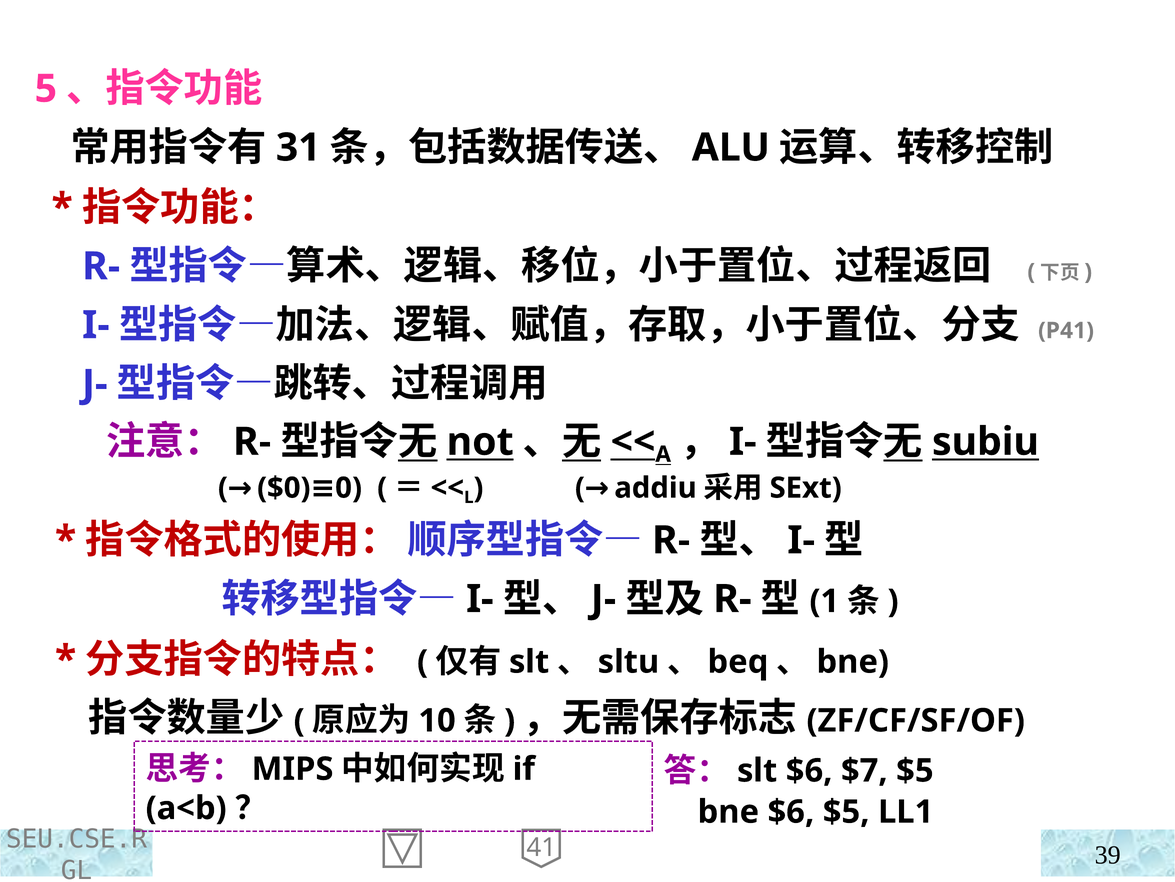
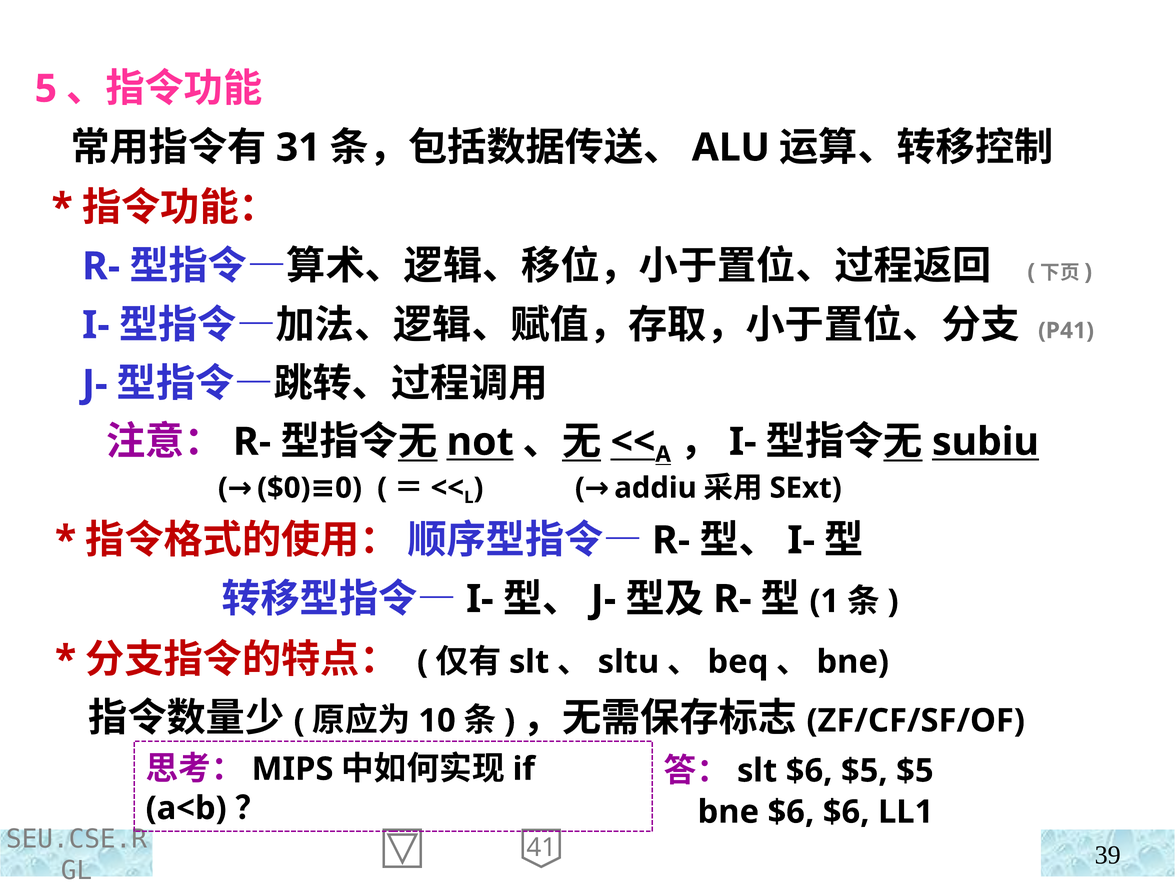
$6 $7: $7 -> $5
$6 $5: $5 -> $6
